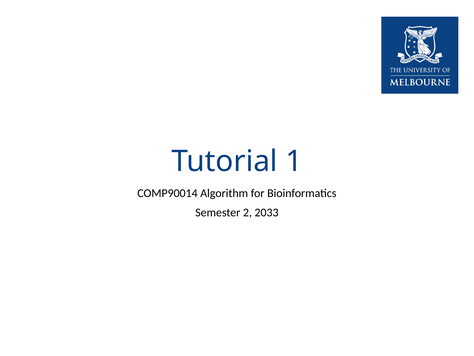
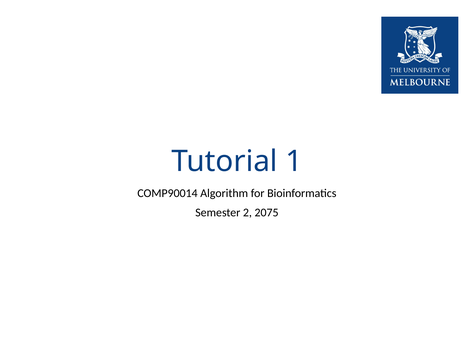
2033: 2033 -> 2075
